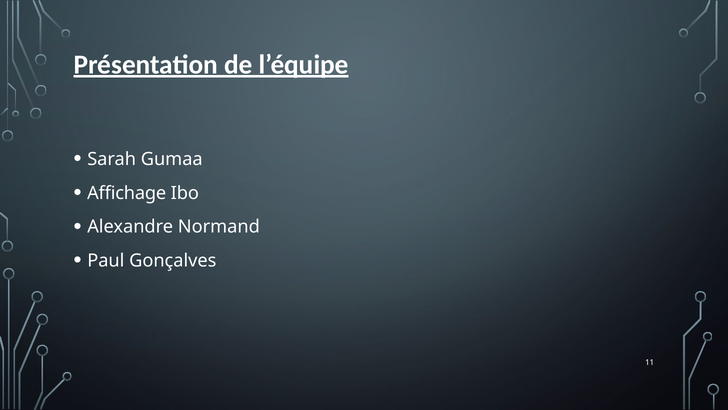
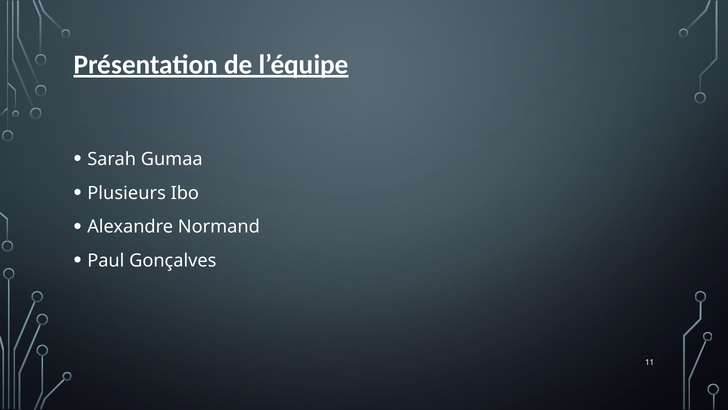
Affichage: Affichage -> Plusieurs
